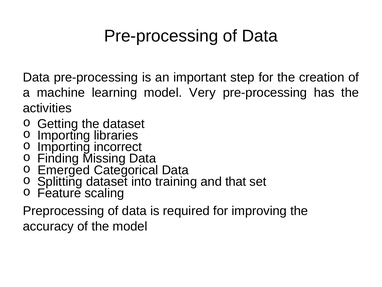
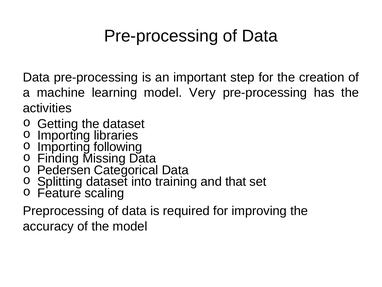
incorrect: incorrect -> following
Emerged: Emerged -> Pedersen
